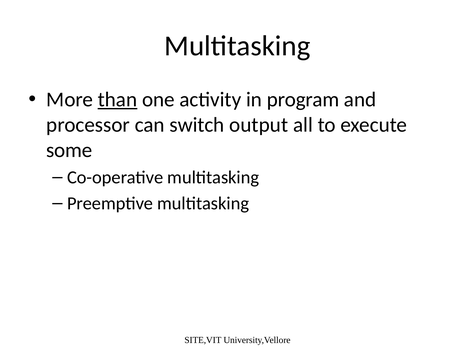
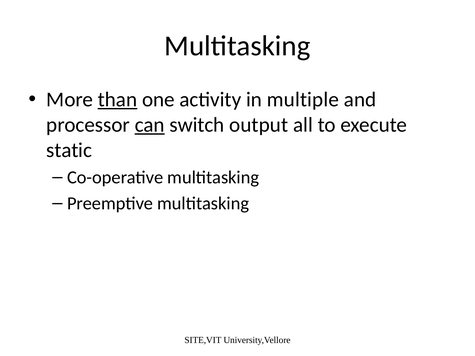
program: program -> multiple
can underline: none -> present
some: some -> static
